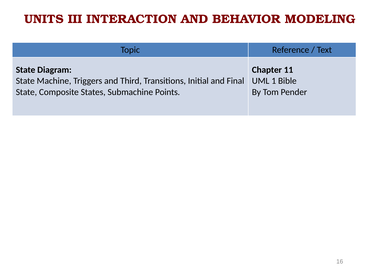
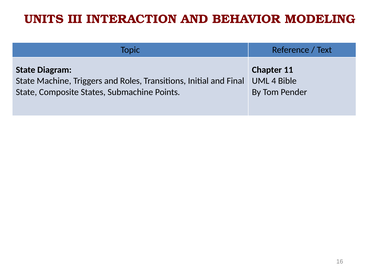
Third: Third -> Roles
1: 1 -> 4
